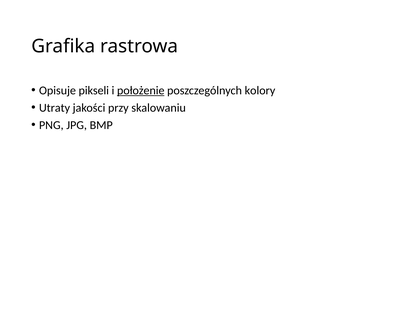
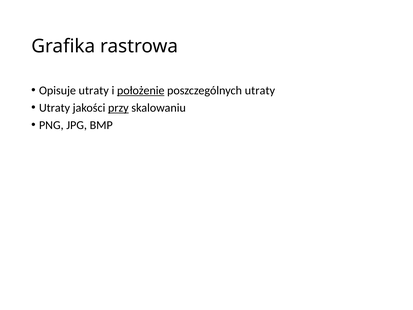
Opisuje pikseli: pikseli -> utraty
poszczególnych kolory: kolory -> utraty
przy underline: none -> present
